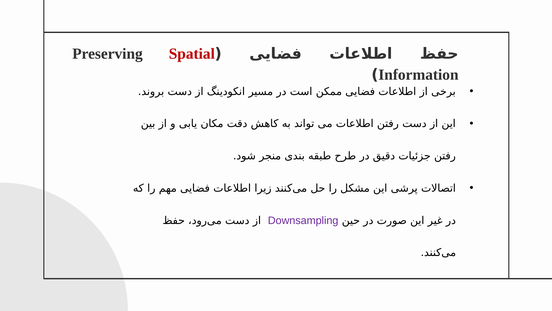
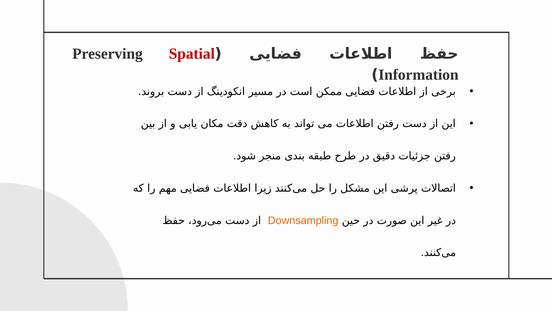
Downsampling colour: purple -> orange
